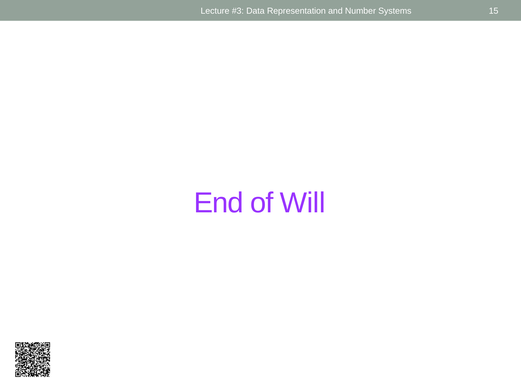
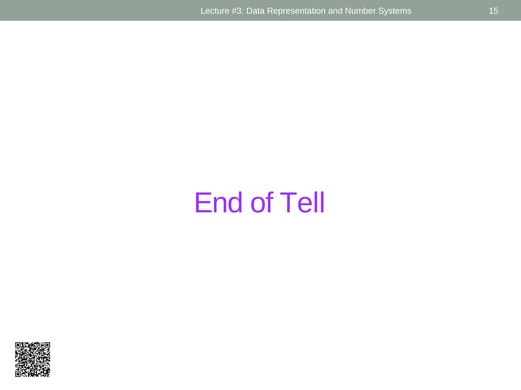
Will: Will -> Tell
